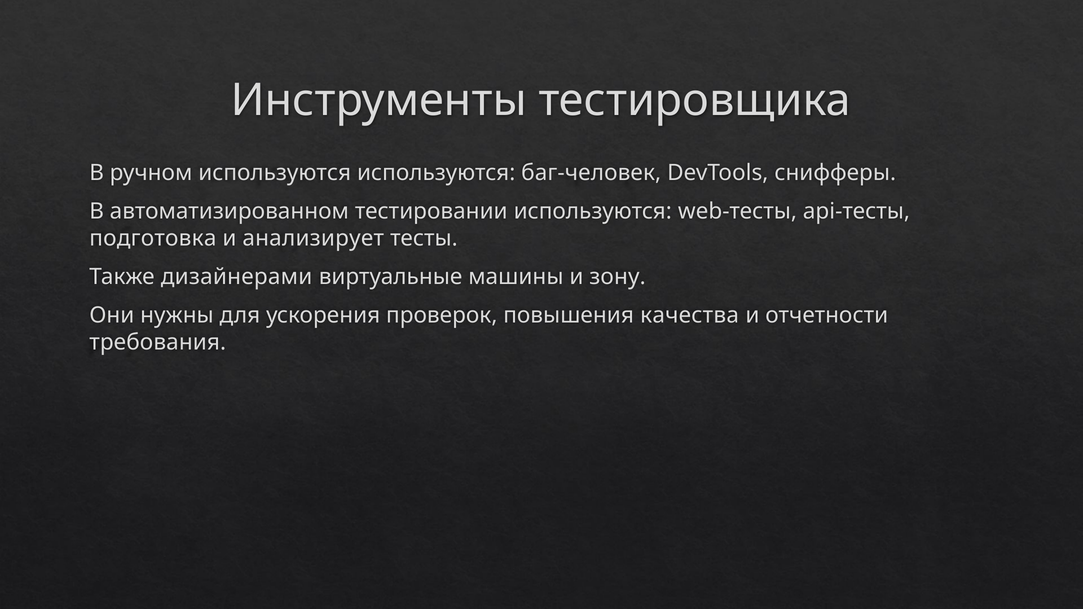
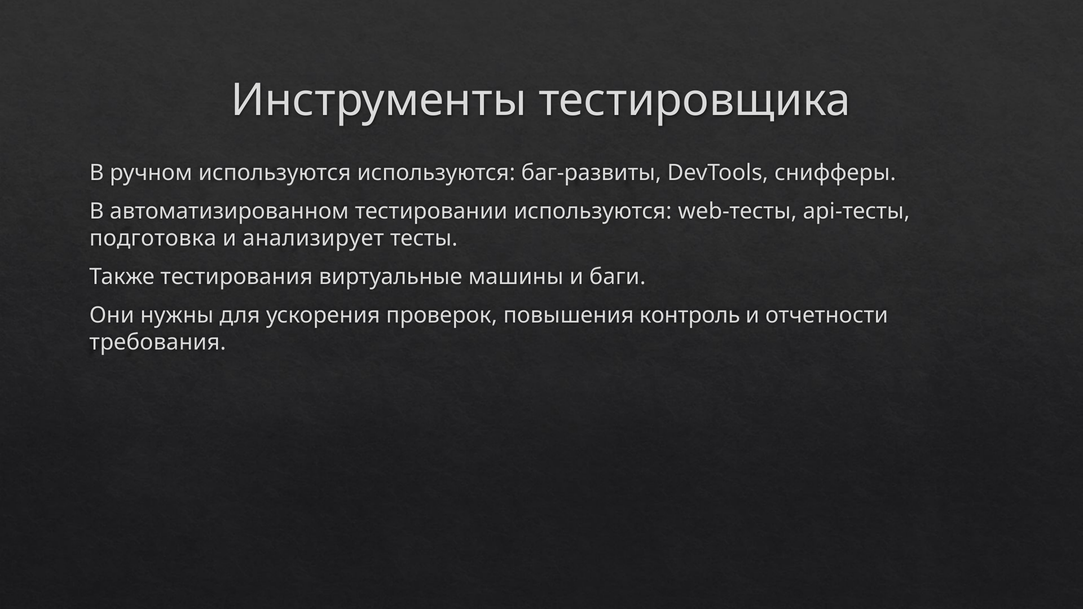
баг-человек: баг-человек -> баг-развиты
дизайнерами: дизайнерами -> тестирования
зону: зону -> баги
качества: качества -> контроль
